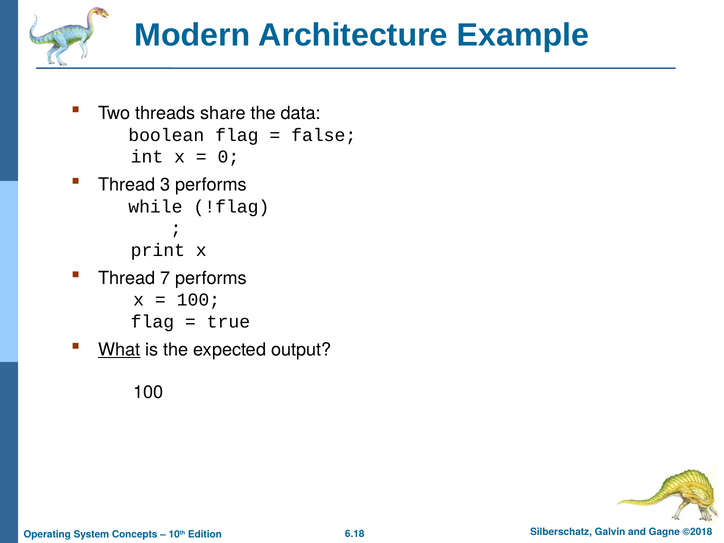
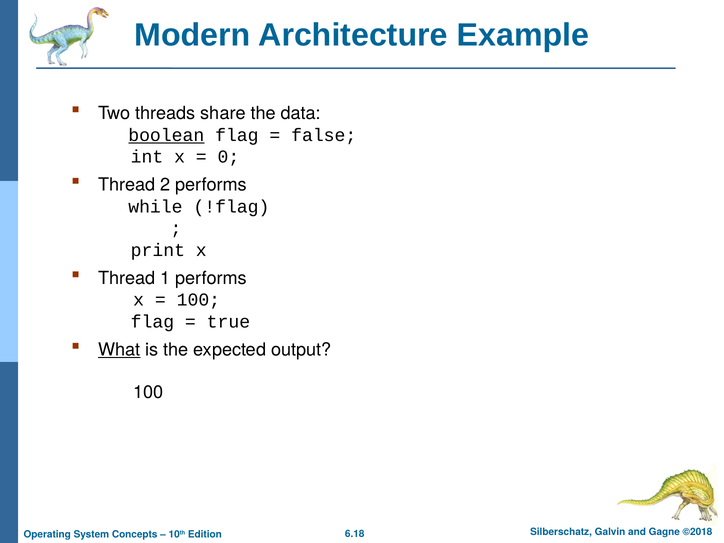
boolean underline: none -> present
3: 3 -> 2
7: 7 -> 1
